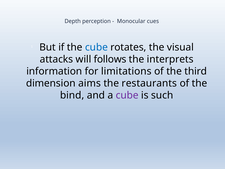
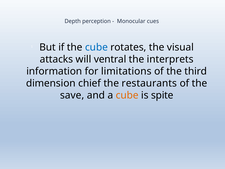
follows: follows -> ventral
aims: aims -> chief
bind: bind -> save
cube at (127, 95) colour: purple -> orange
such: such -> spite
